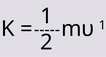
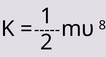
m 1: 1 -> 8
